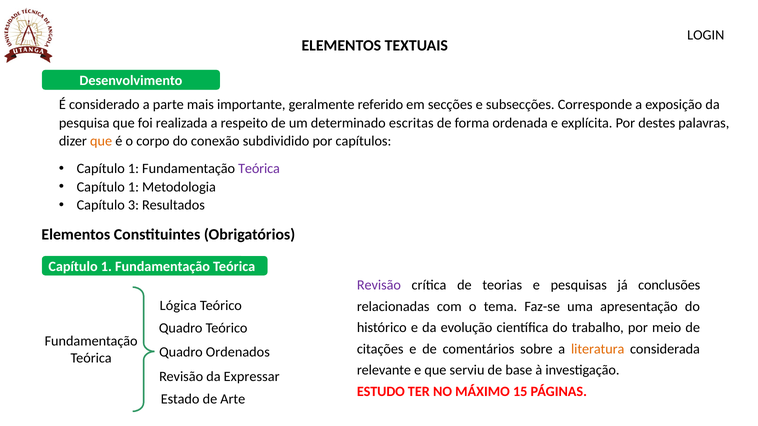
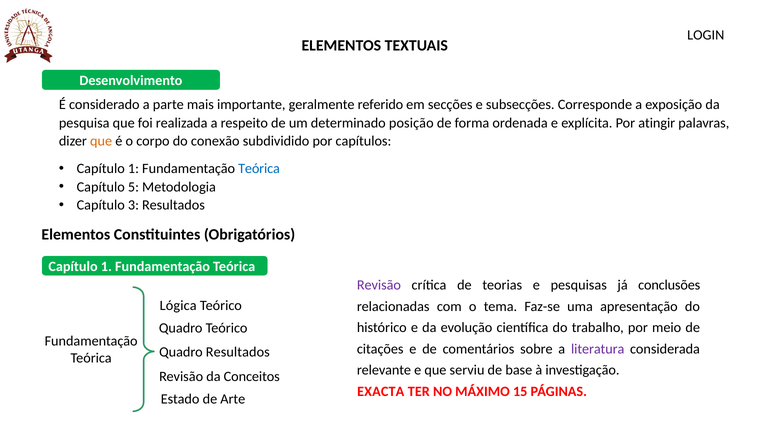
escritas: escritas -> posição
destes: destes -> atingir
Teórica at (259, 169) colour: purple -> blue
1 at (133, 187): 1 -> 5
literatura colour: orange -> purple
Quadro Ordenados: Ordenados -> Resultados
Expressar: Expressar -> Conceitos
ESTUDO: ESTUDO -> EXACTA
